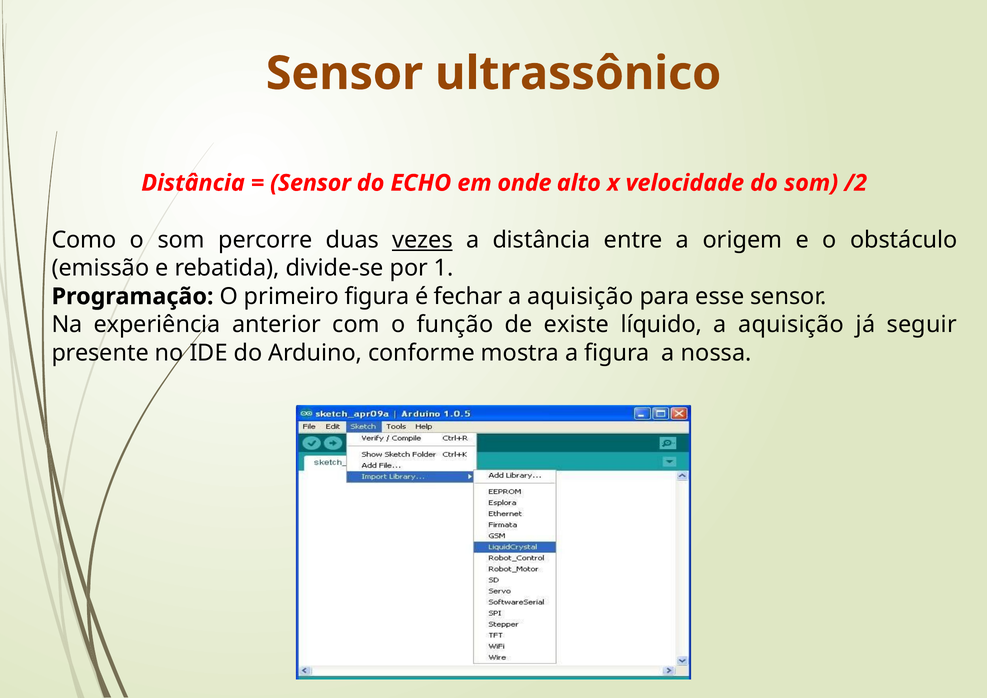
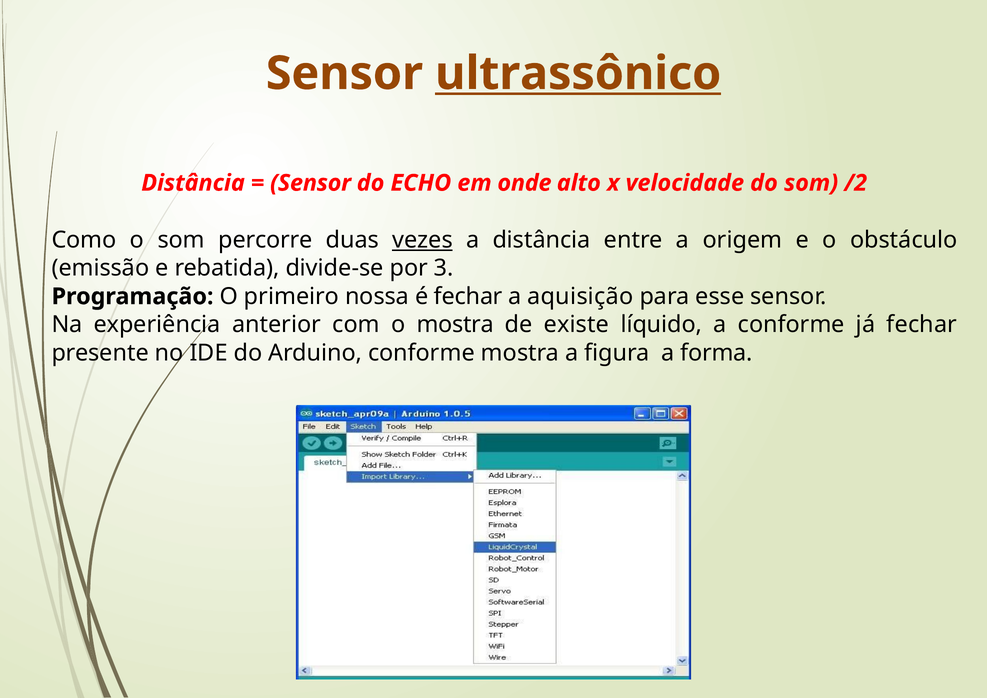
ultrassônico underline: none -> present
1: 1 -> 3
primeiro figura: figura -> nossa
o função: função -> mostra
líquido a aquisição: aquisição -> conforme
já seguir: seguir -> fechar
nossa: nossa -> forma
